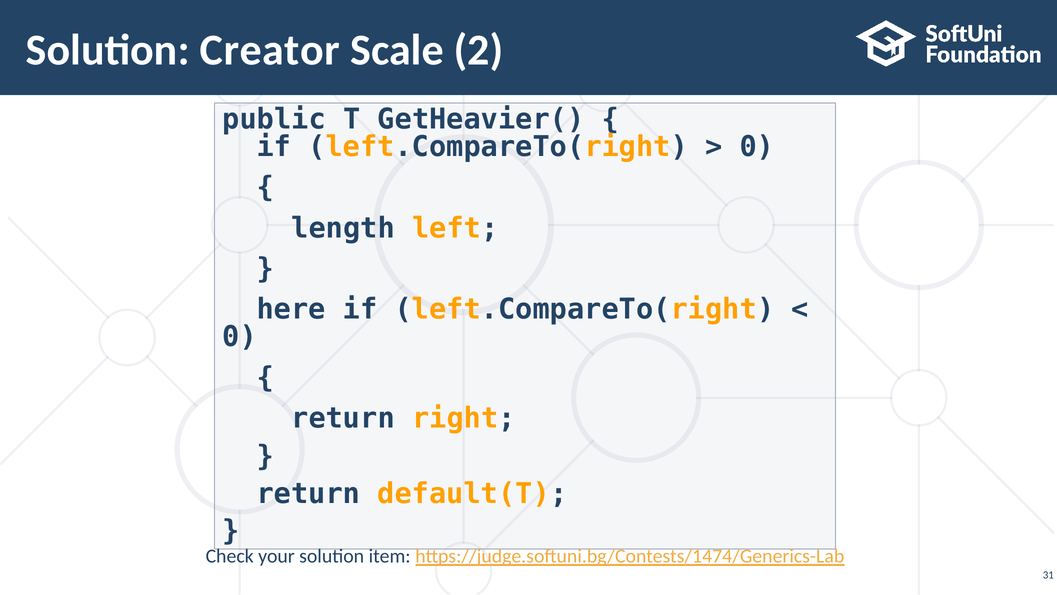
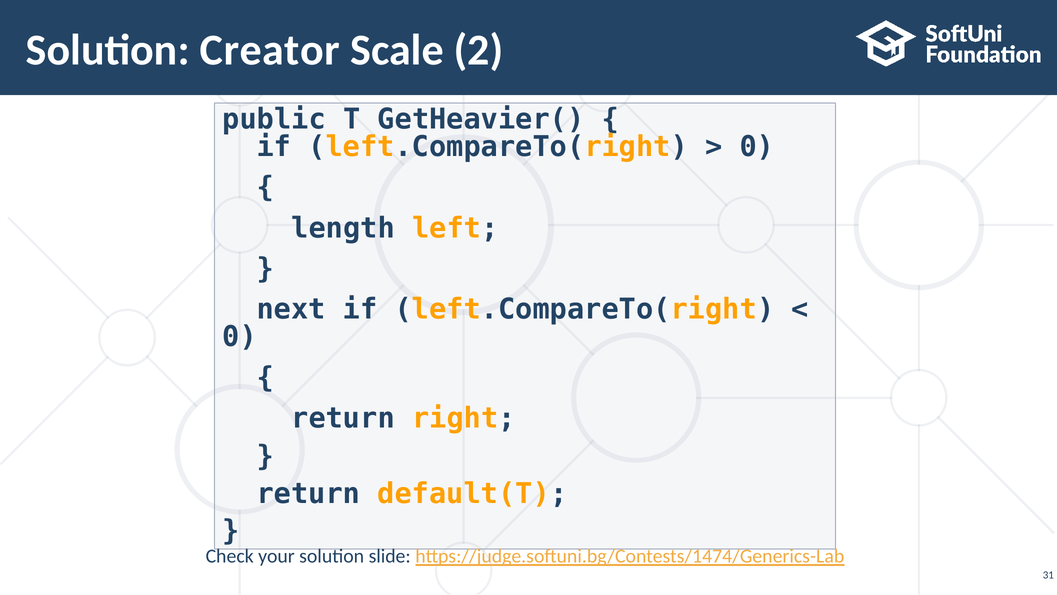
here: here -> next
item: item -> slide
